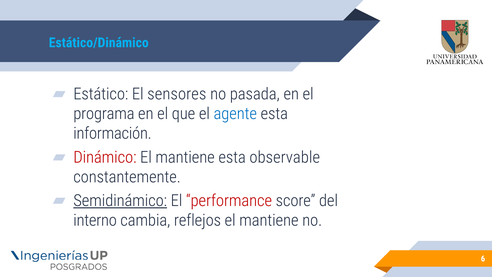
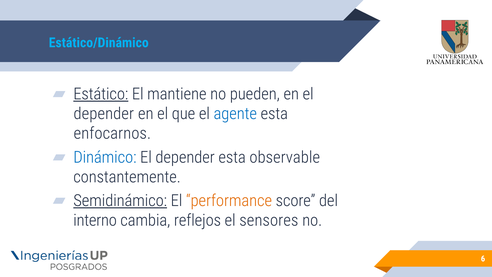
Estático underline: none -> present
sensores: sensores -> mantiene
pasada: pasada -> pueden
programa at (104, 114): programa -> depender
información: información -> enfocarnos
Dinámico colour: red -> blue
mantiene at (185, 157): mantiene -> depender
performance colour: red -> orange
mantiene at (269, 220): mantiene -> sensores
